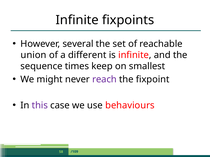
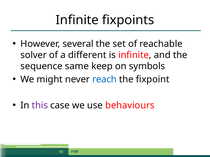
union: union -> solver
times: times -> same
smallest: smallest -> symbols
reach colour: purple -> blue
